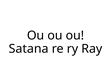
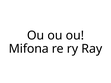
Satana: Satana -> Mifona
